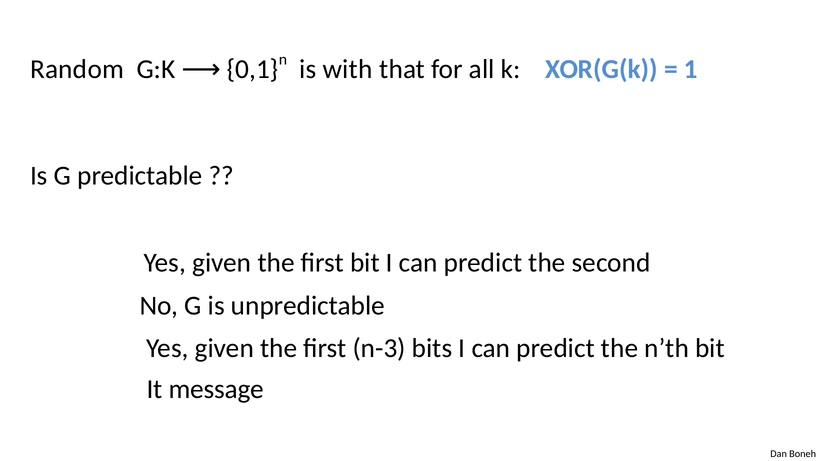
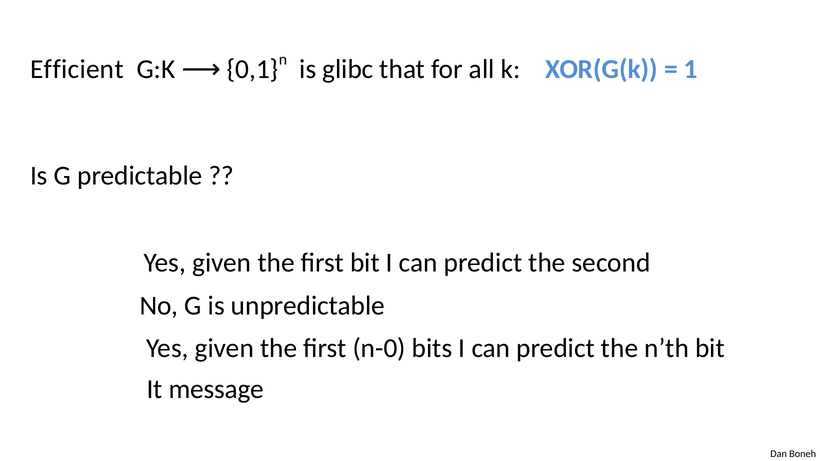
with: with -> glibc
Random: Random -> Efficient
n-3: n-3 -> n-0
